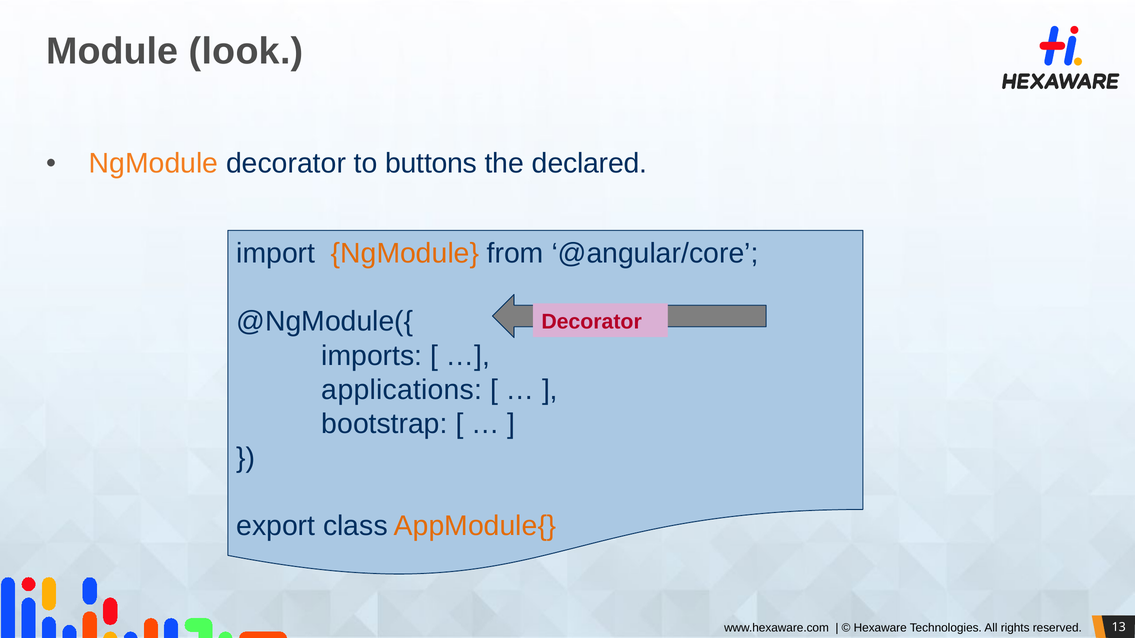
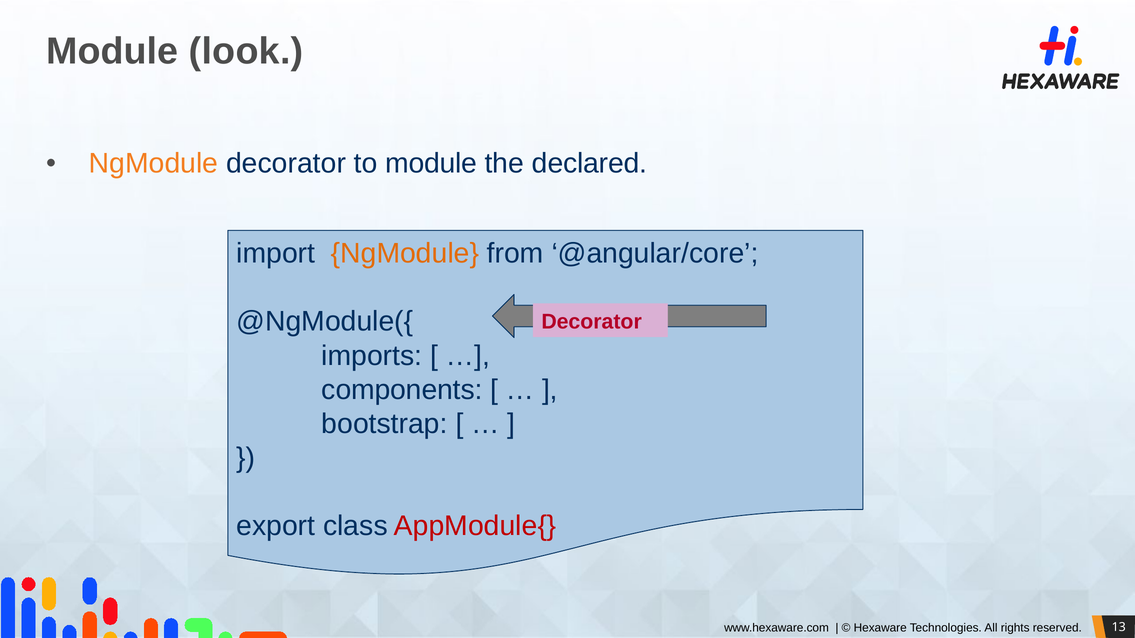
to buttons: buttons -> module
applications: applications -> components
AppModule{ colour: orange -> red
